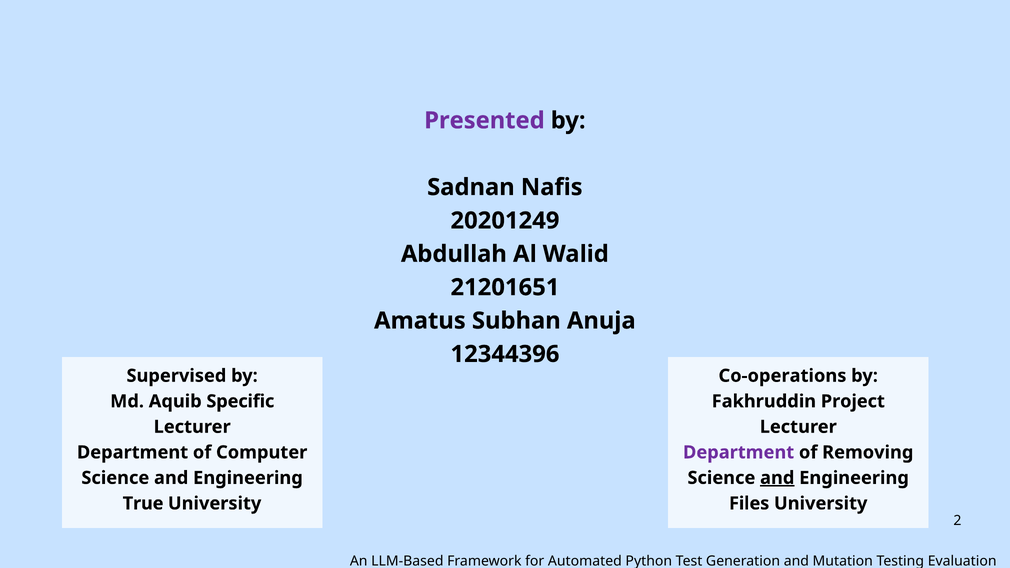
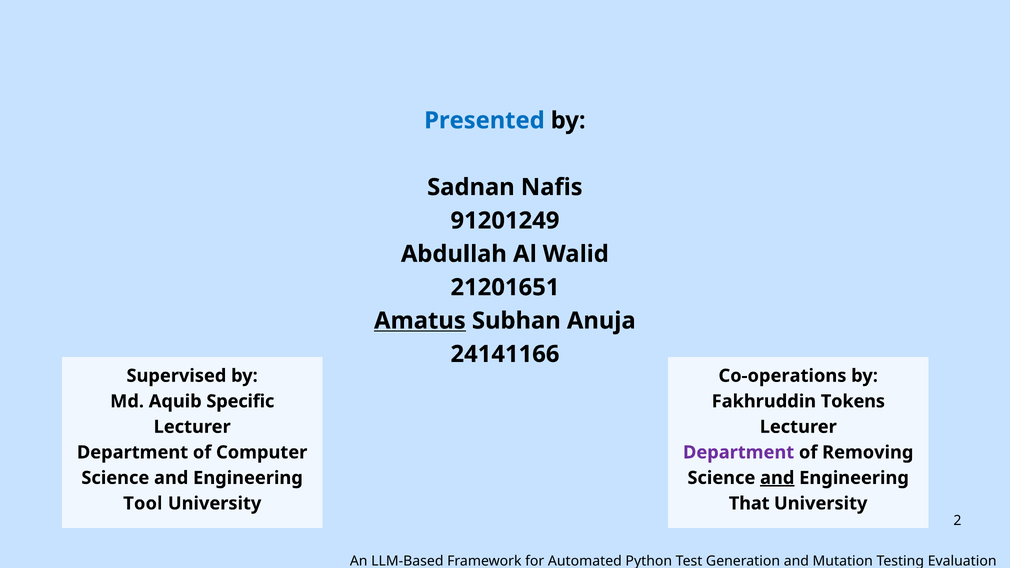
Presented colour: purple -> blue
20201249: 20201249 -> 91201249
Amatus underline: none -> present
12344396: 12344396 -> 24141166
Project: Project -> Tokens
True: True -> Tool
Files: Files -> That
